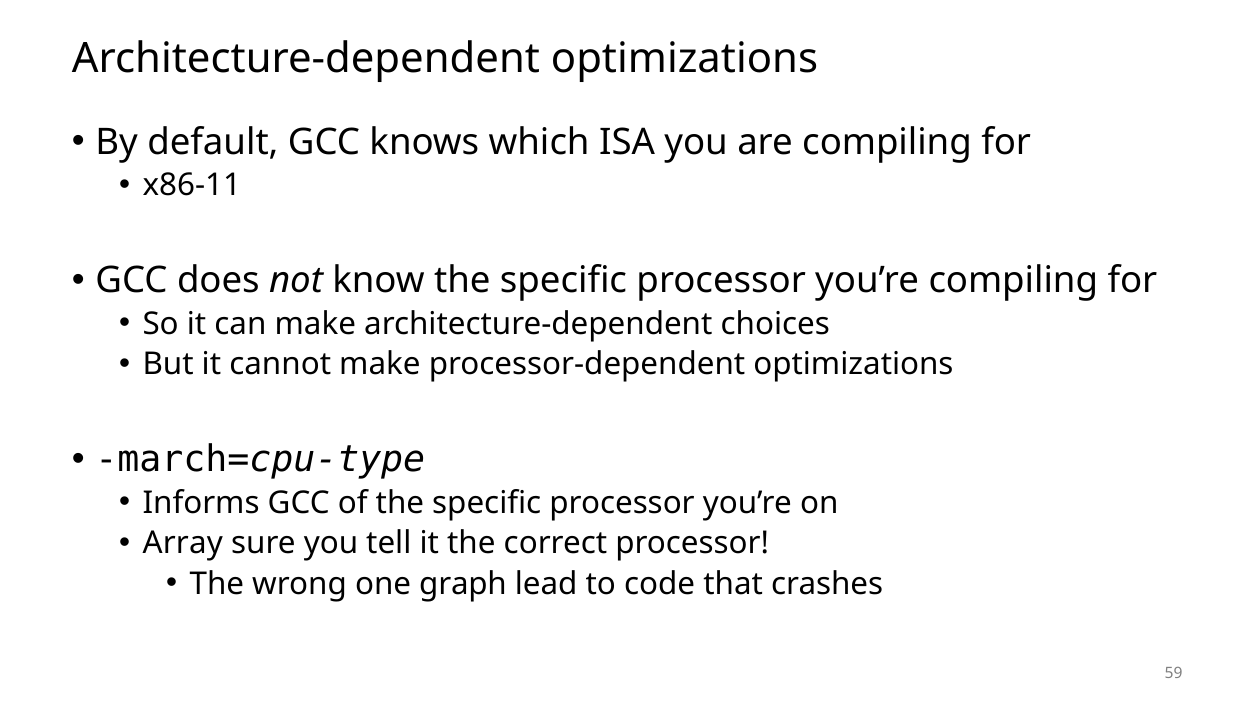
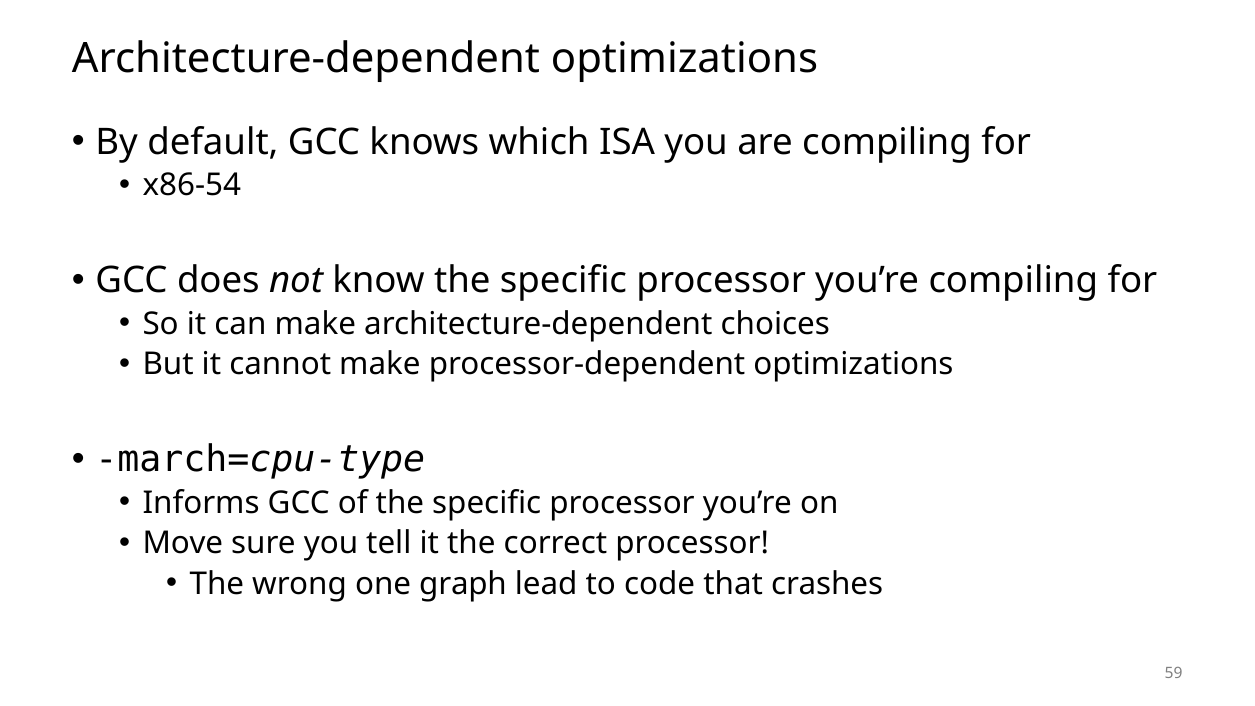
x86-11: x86-11 -> x86-54
Array: Array -> Move
